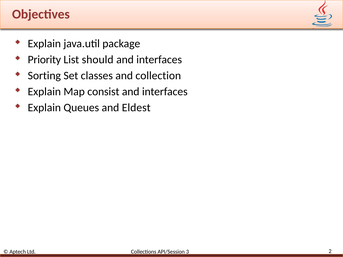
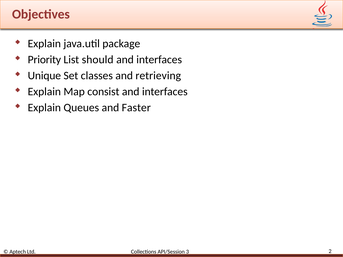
Sorting: Sorting -> Unique
collection: collection -> retrieving
Eldest: Eldest -> Faster
